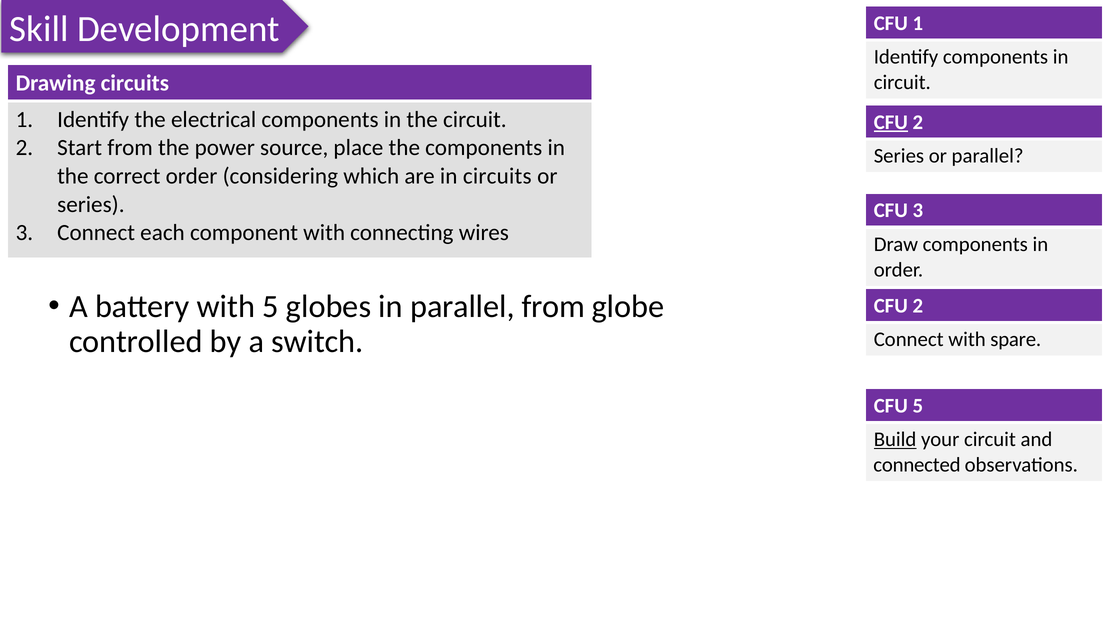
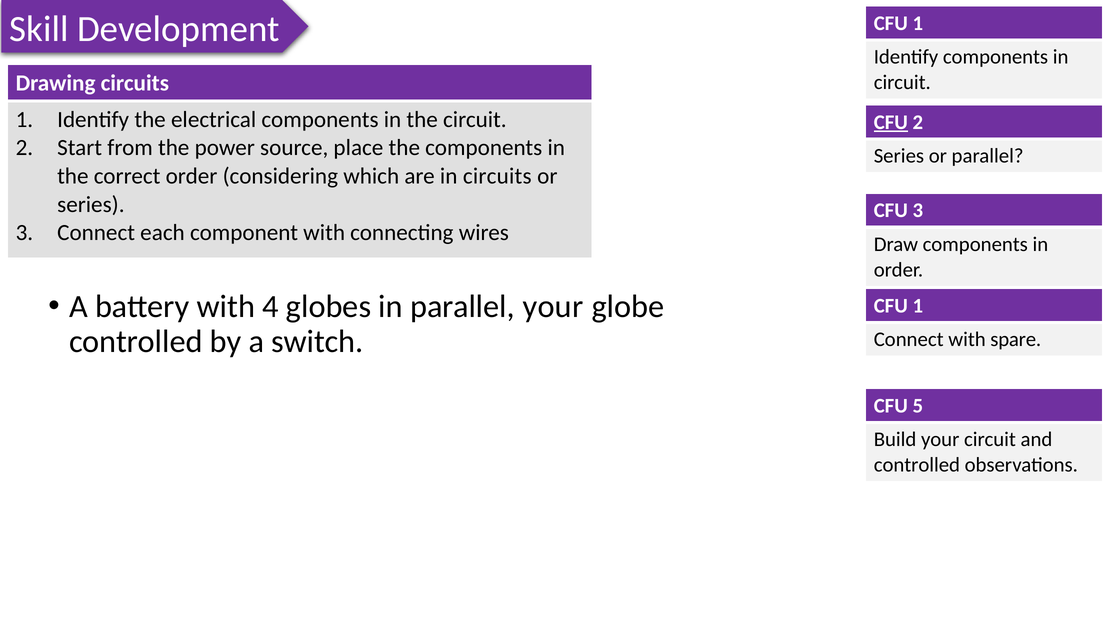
with 5: 5 -> 4
parallel from: from -> your
2 at (918, 306): 2 -> 1
Build underline: present -> none
connected at (917, 465): connected -> controlled
